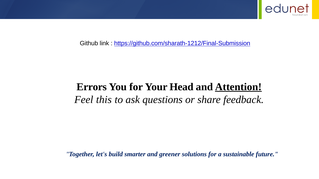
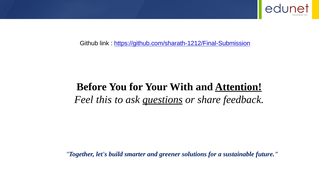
Errors: Errors -> Before
Head: Head -> With
questions underline: none -> present
